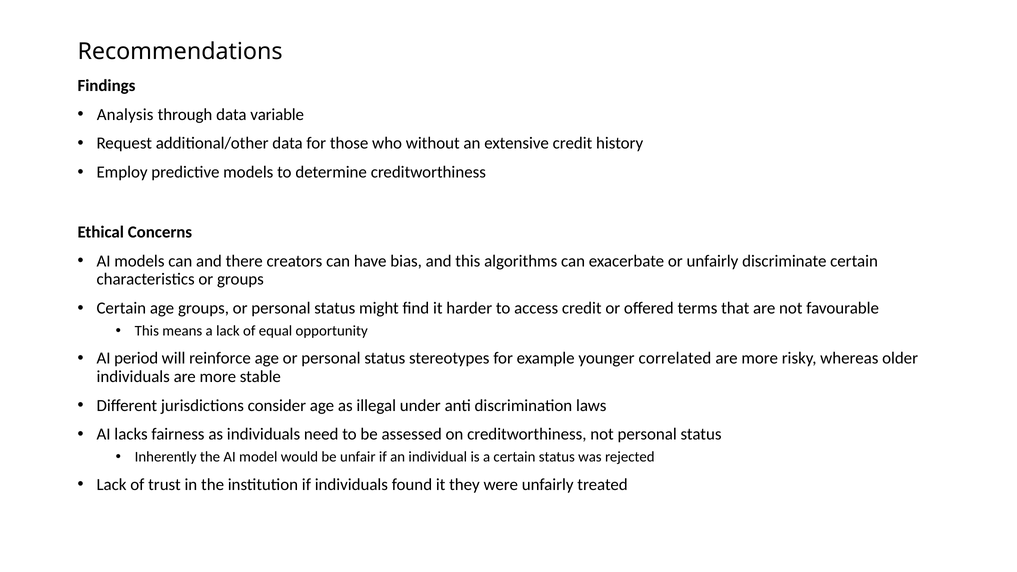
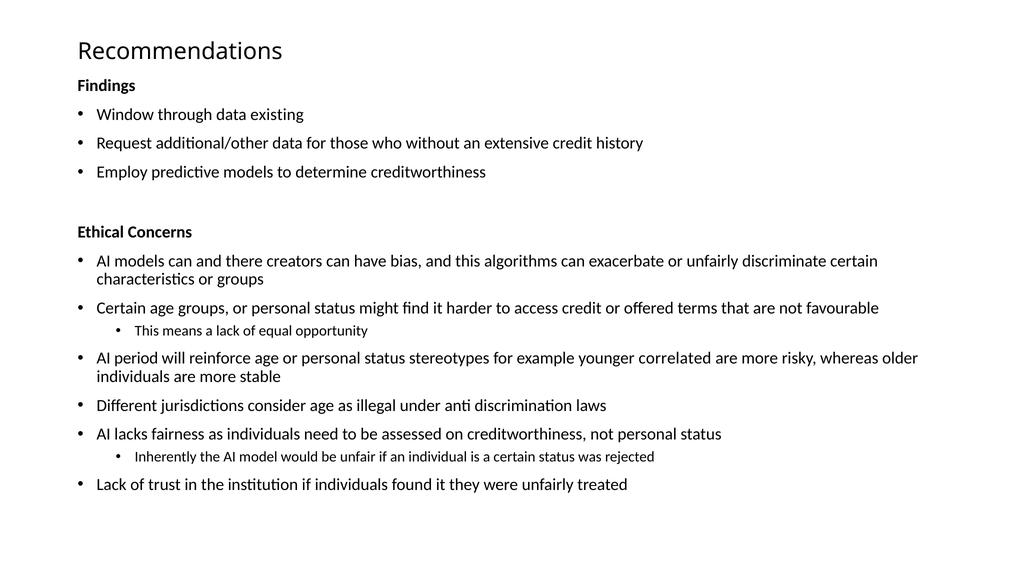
Analysis: Analysis -> Window
variable: variable -> existing
